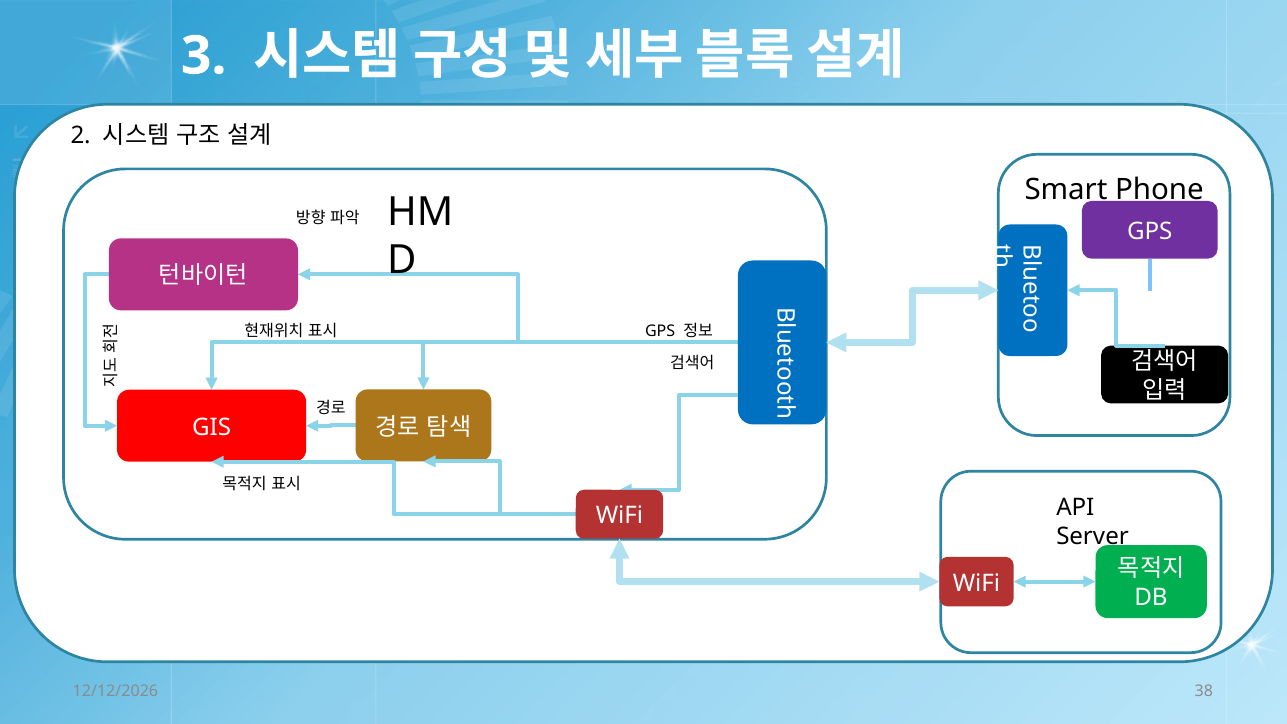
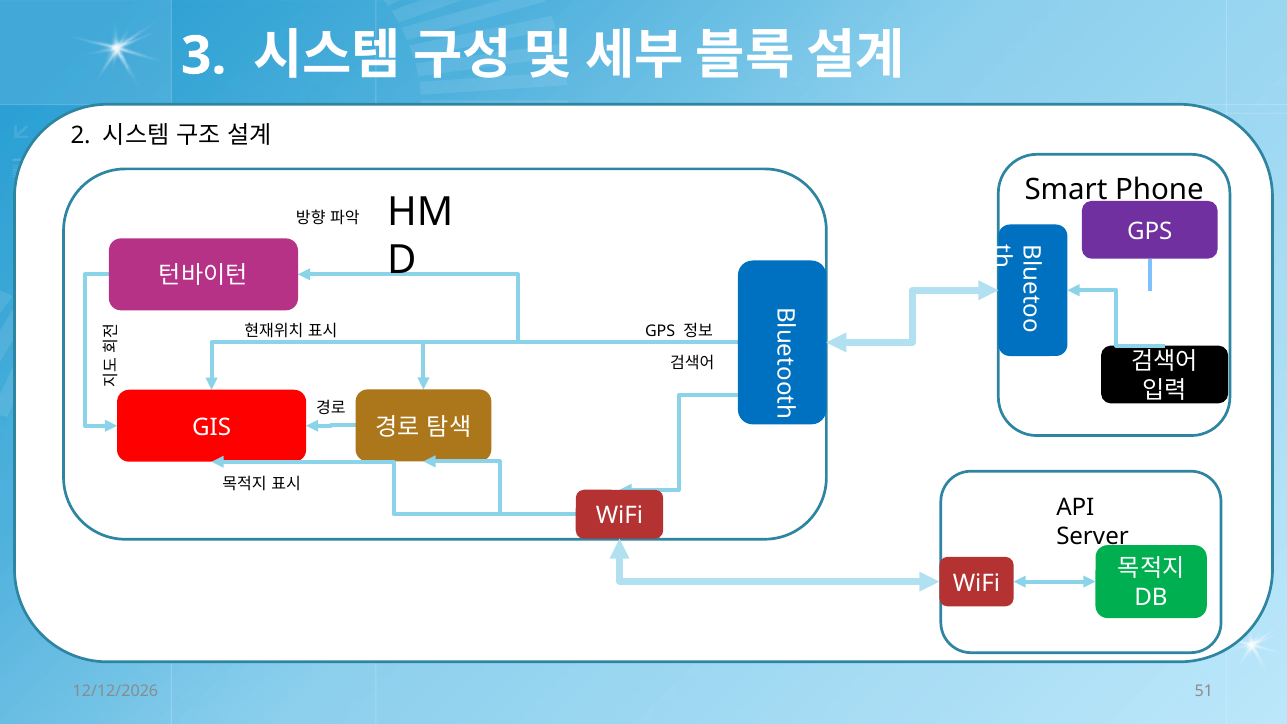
38: 38 -> 51
